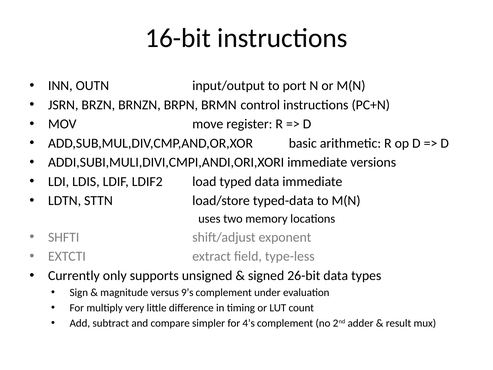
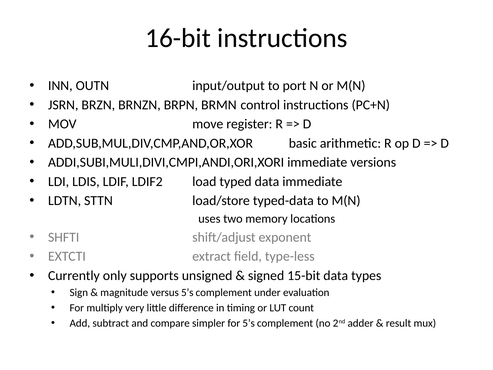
26-bit: 26-bit -> 15-bit
versus 9’s: 9’s -> 5’s
for 4’s: 4’s -> 5’s
